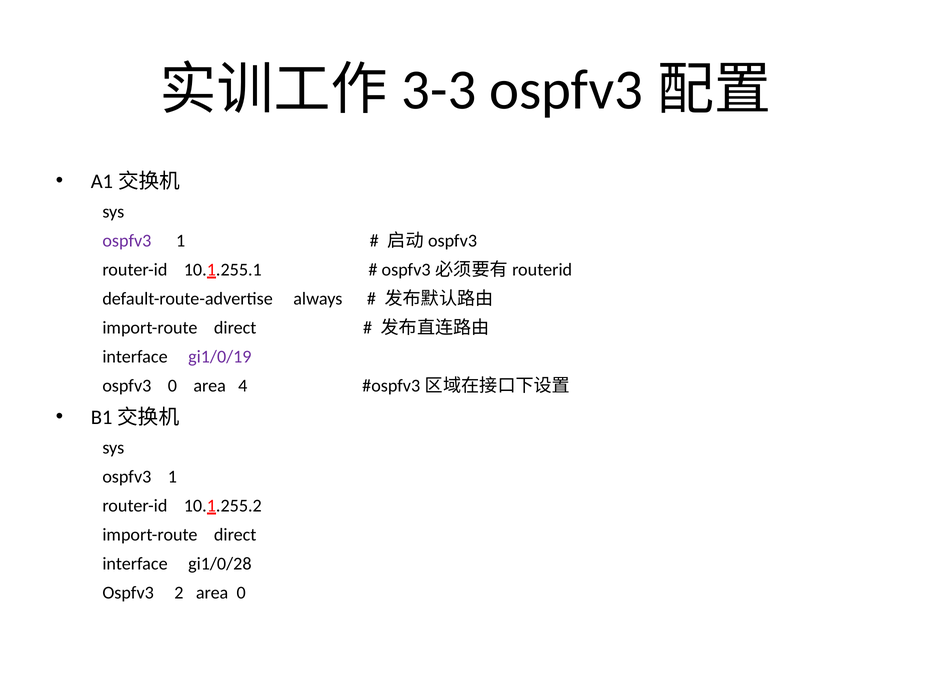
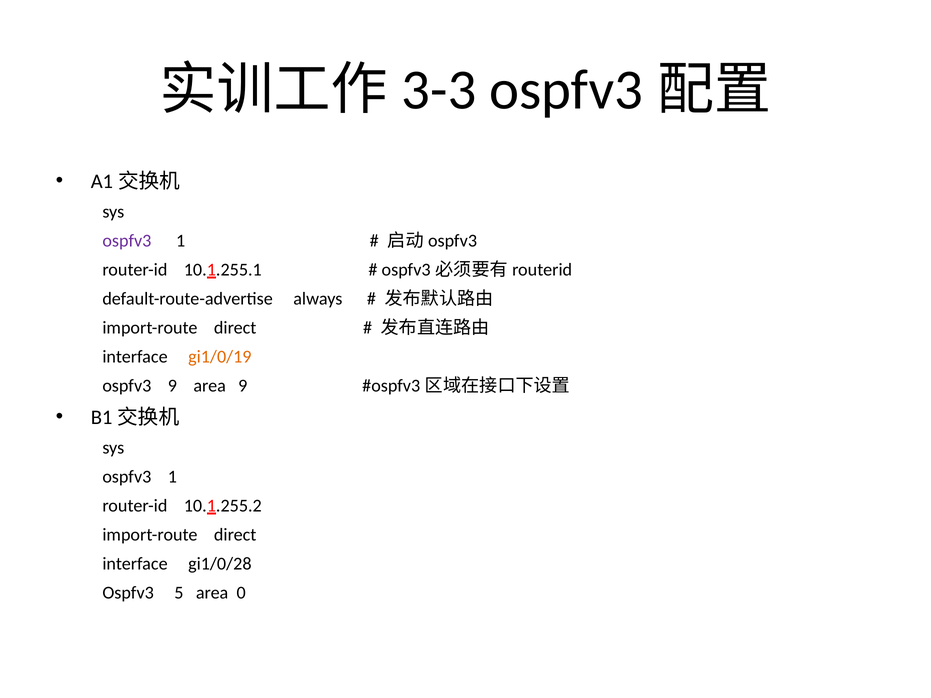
gi1/0/19 colour: purple -> orange
ospfv3 0: 0 -> 9
area 4: 4 -> 9
2: 2 -> 5
